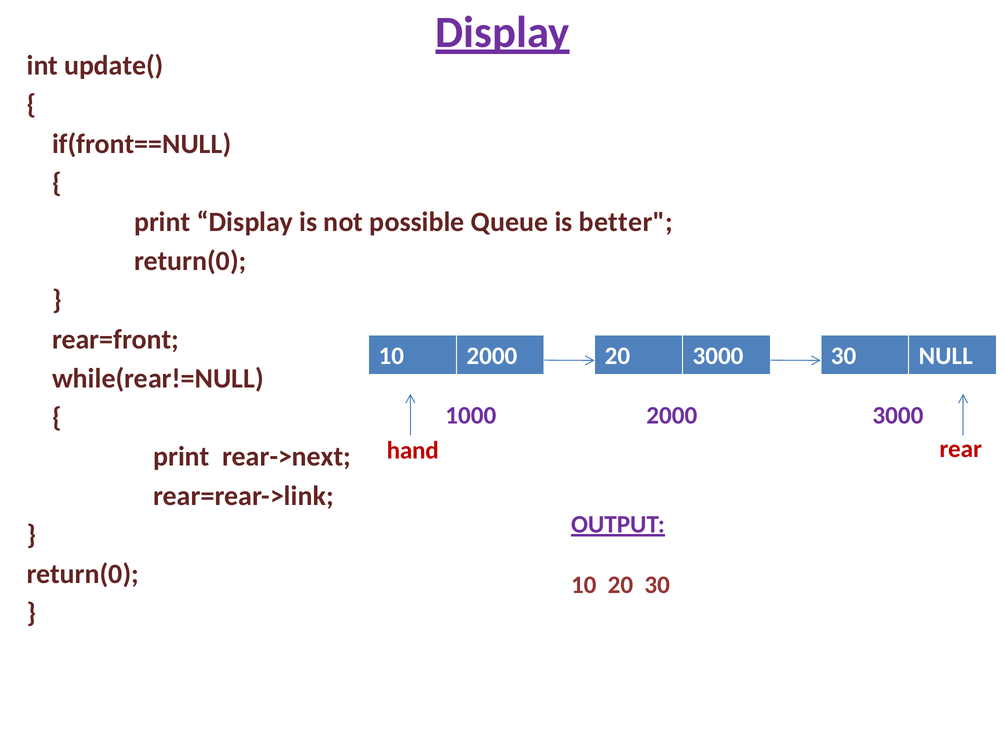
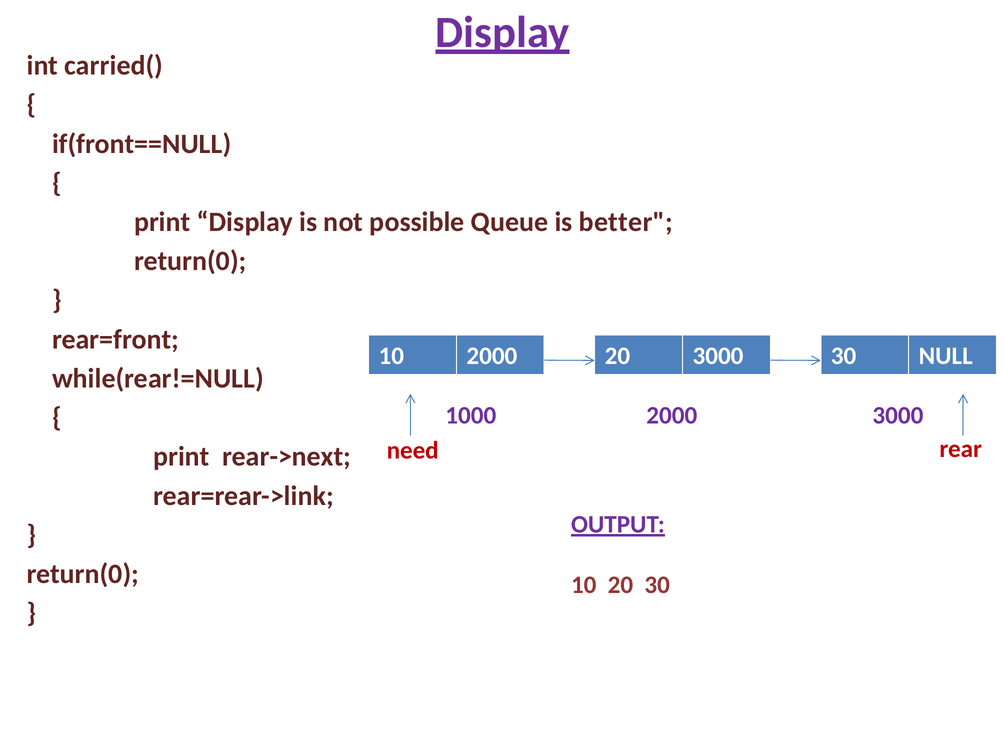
update(: update( -> carried(
hand: hand -> need
